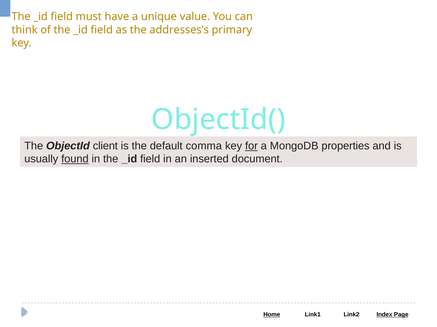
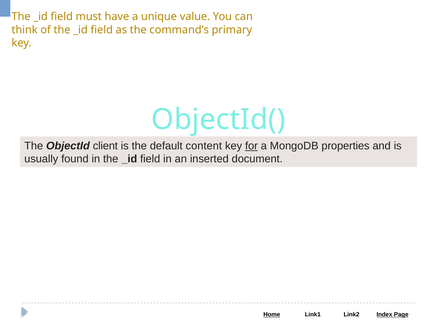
addresses’s: addresses’s -> command’s
comma: comma -> content
found underline: present -> none
